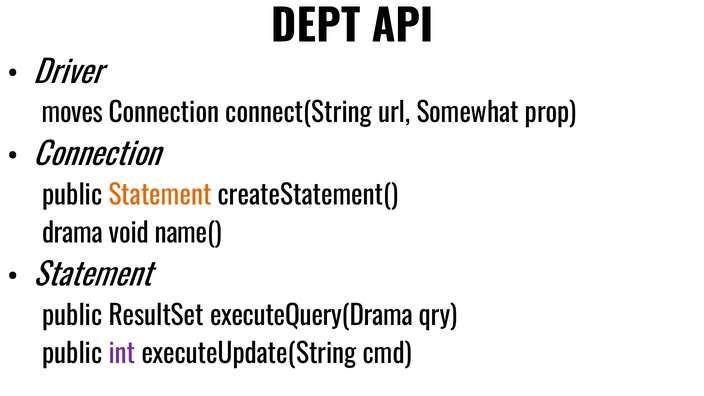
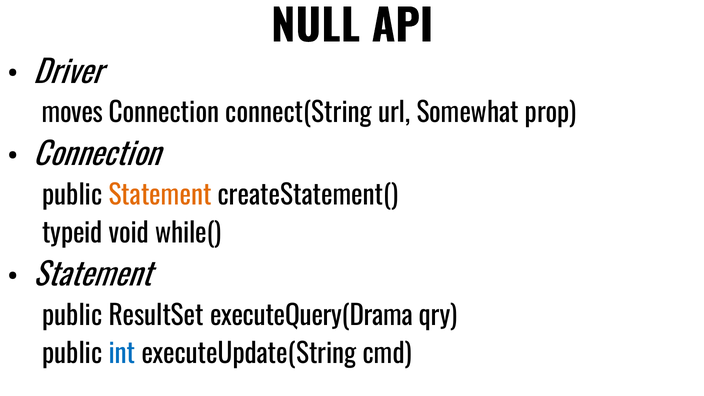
DEPT: DEPT -> NULL
drama: drama -> typeid
name(: name( -> while(
int colour: purple -> blue
